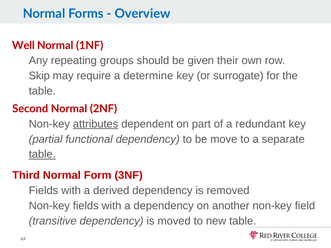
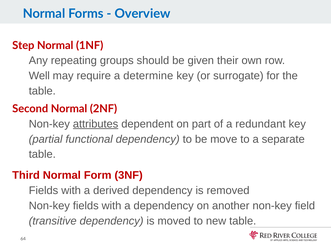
Well: Well -> Step
Skip: Skip -> Well
table at (42, 155) underline: present -> none
